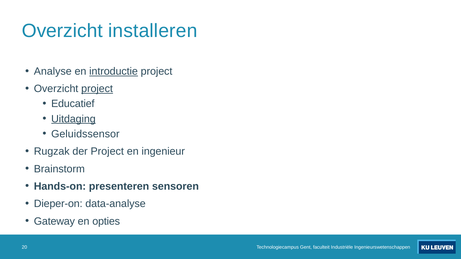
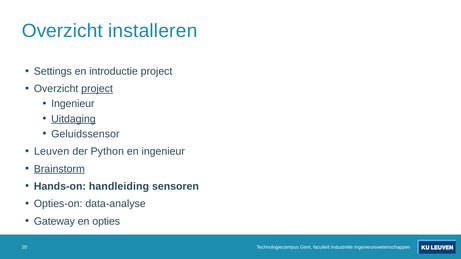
Analyse: Analyse -> Settings
introductie underline: present -> none
Educatief at (73, 104): Educatief -> Ingenieur
Rugzak: Rugzak -> Leuven
der Project: Project -> Python
Brainstorm underline: none -> present
presenteren: presenteren -> handleiding
Dieper-on: Dieper-on -> Opties-on
